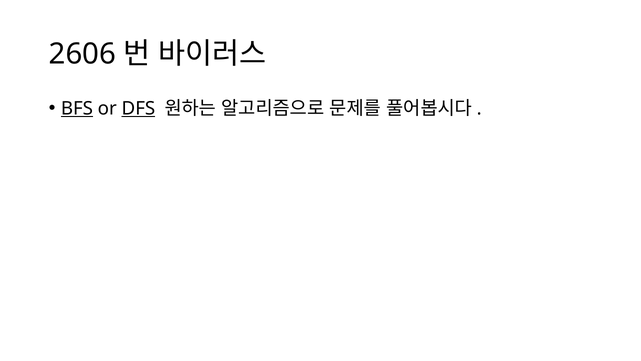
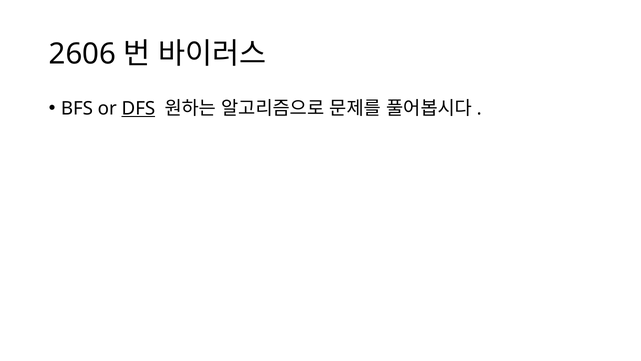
BFS underline: present -> none
